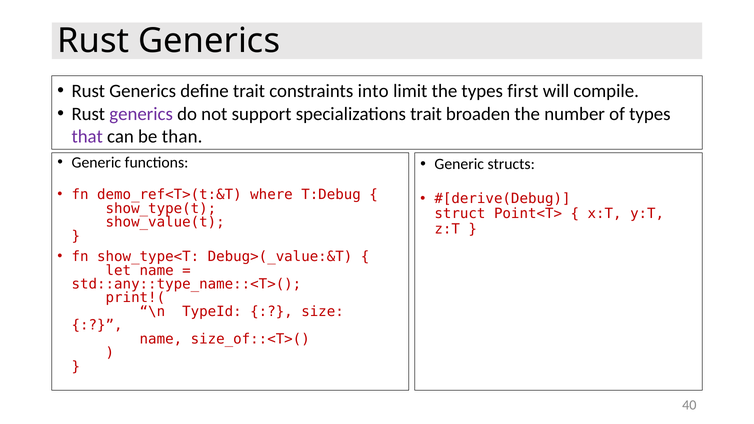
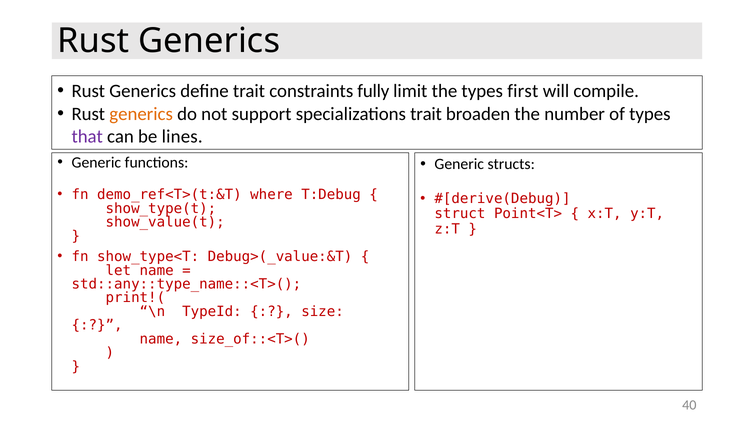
into: into -> fully
generics at (141, 114) colour: purple -> orange
than: than -> lines
